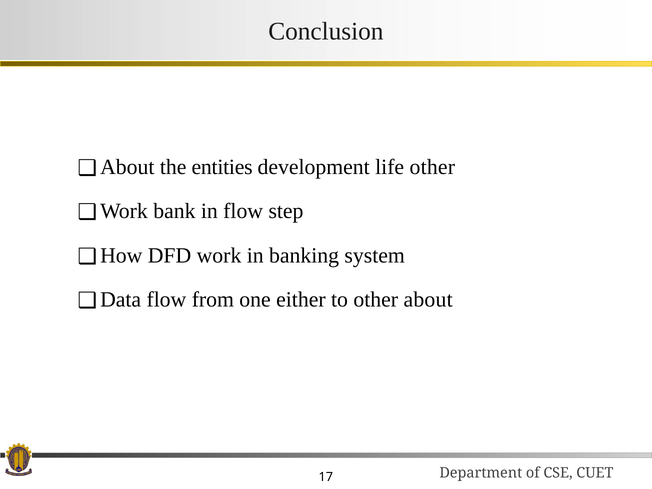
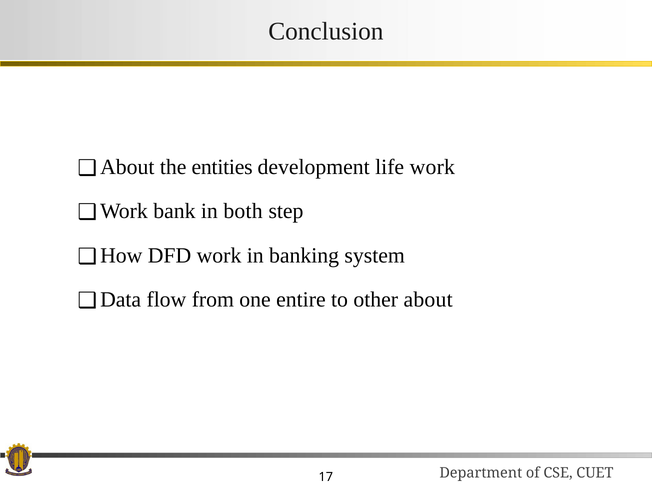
life other: other -> work
in flow: flow -> both
either: either -> entire
